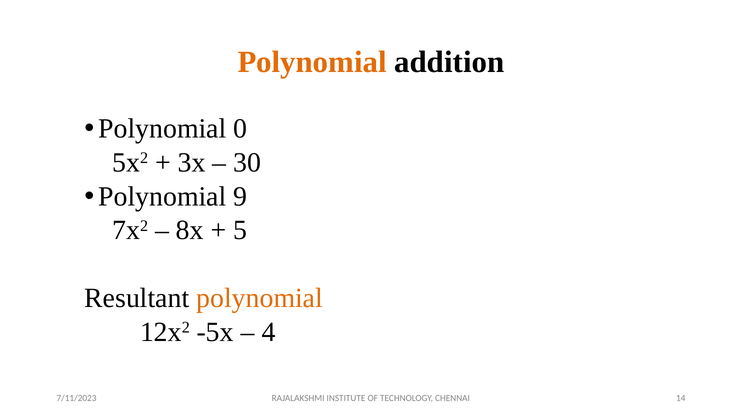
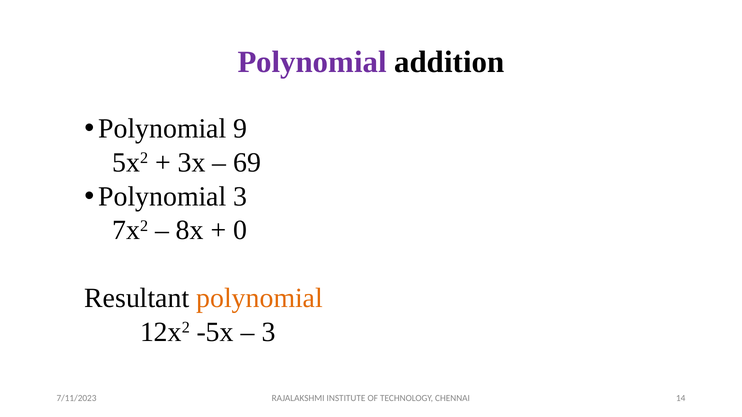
Polynomial at (312, 62) colour: orange -> purple
0: 0 -> 9
30: 30 -> 69
Polynomial 9: 9 -> 3
5: 5 -> 0
4 at (269, 332): 4 -> 3
